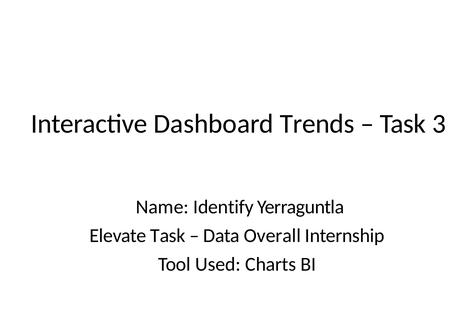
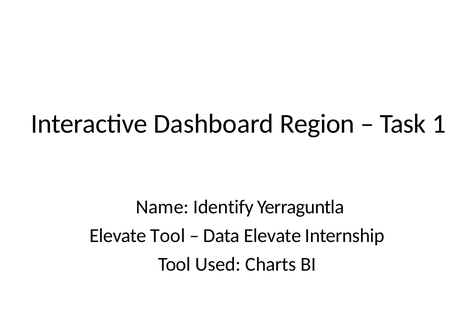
Trends: Trends -> Region
3: 3 -> 1
Elevate Task: Task -> Tool
Data Overall: Overall -> Elevate
